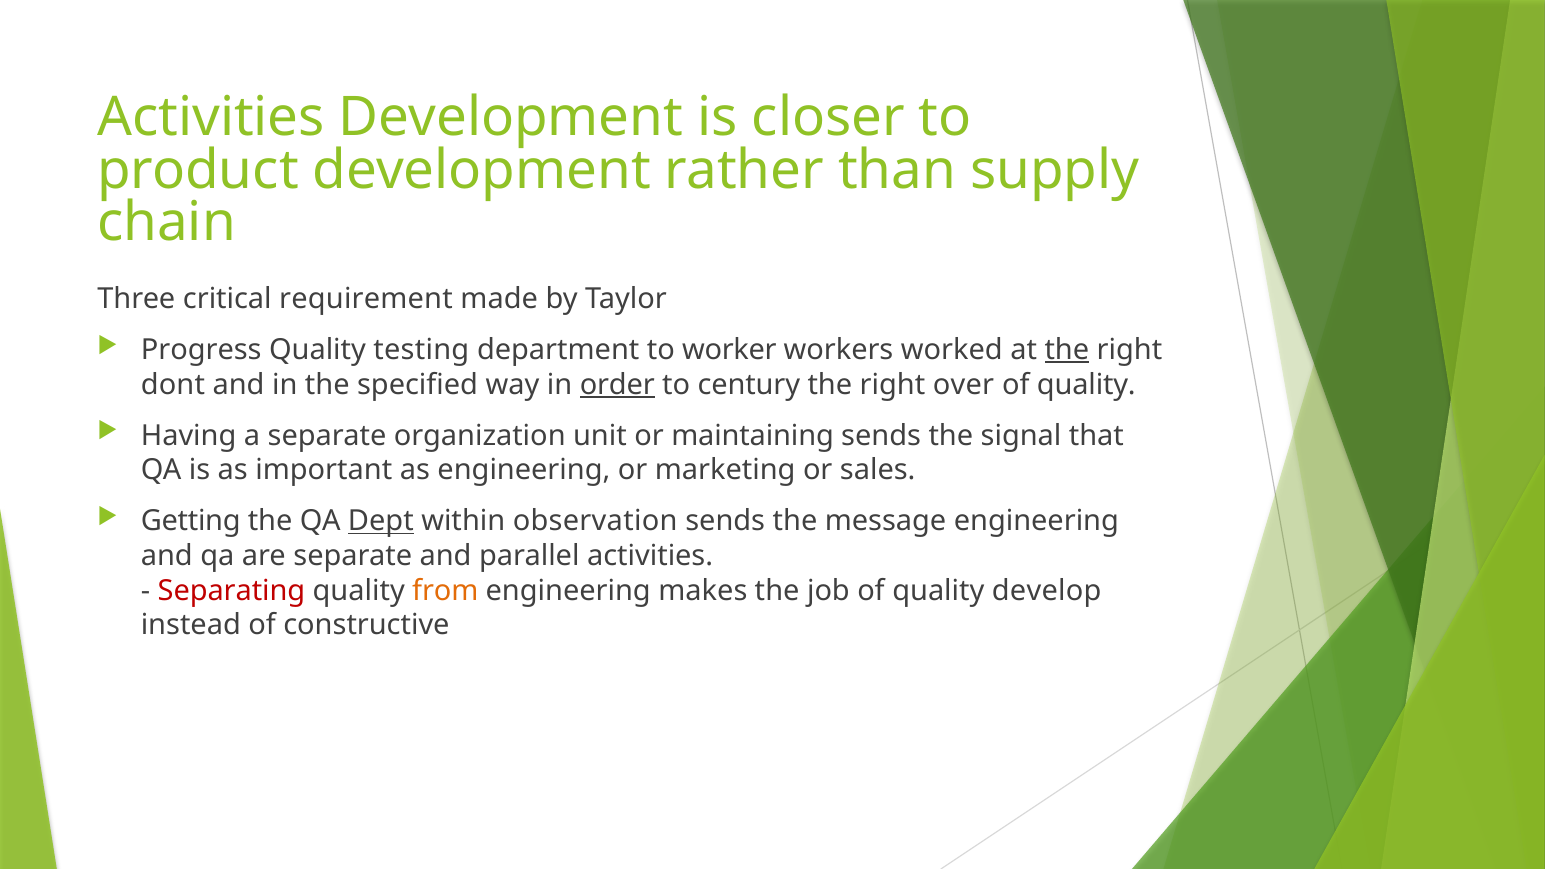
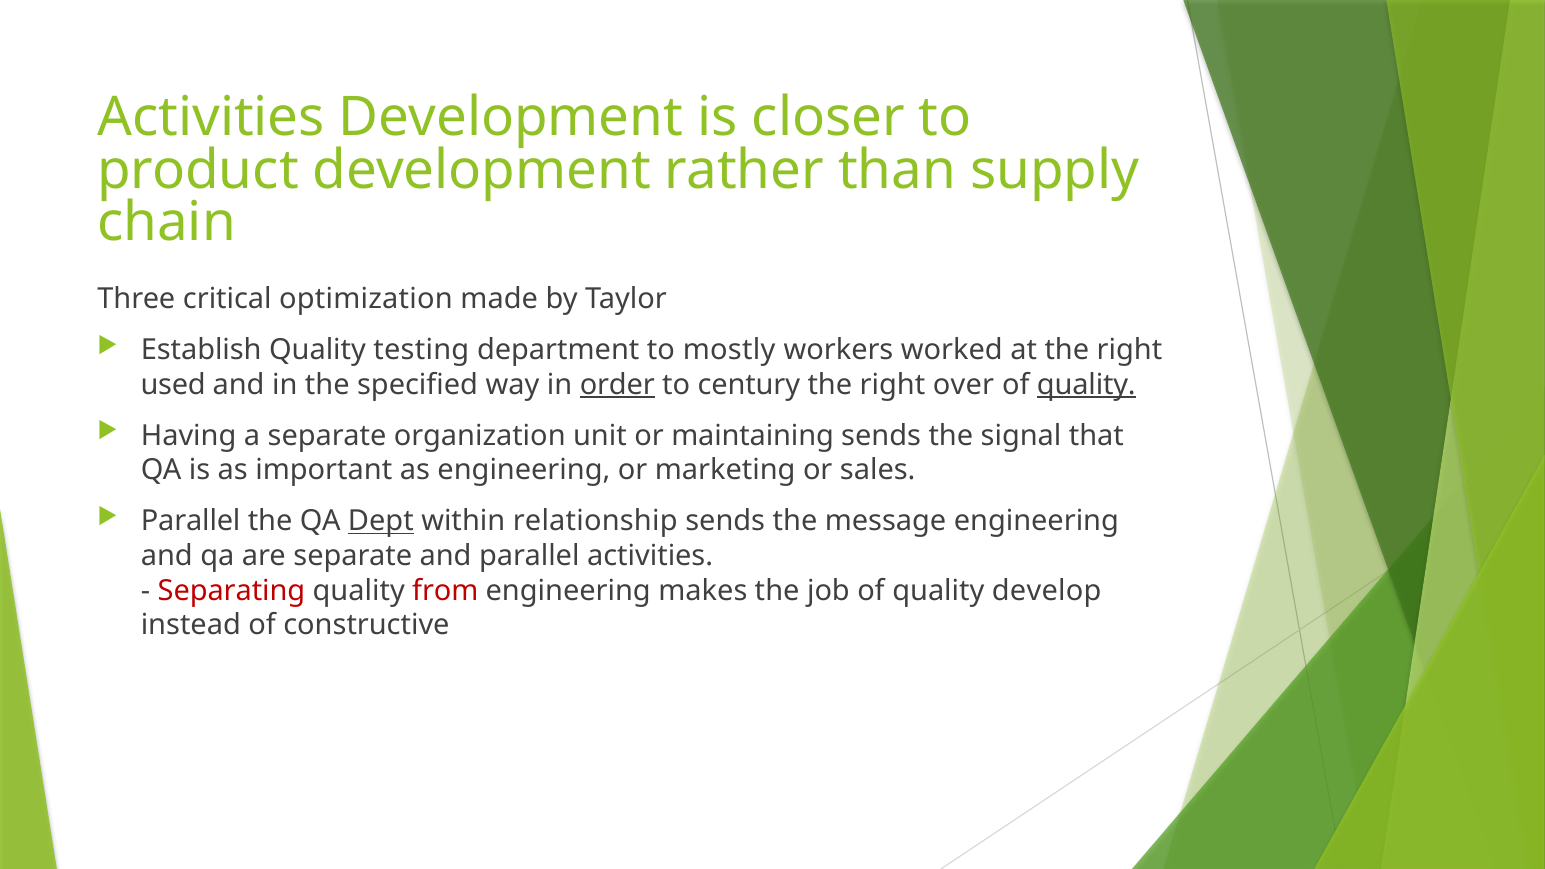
requirement: requirement -> optimization
Progress: Progress -> Establish
worker: worker -> mostly
the at (1067, 350) underline: present -> none
dont: dont -> used
quality at (1086, 385) underline: none -> present
Getting at (191, 521): Getting -> Parallel
observation: observation -> relationship
from colour: orange -> red
